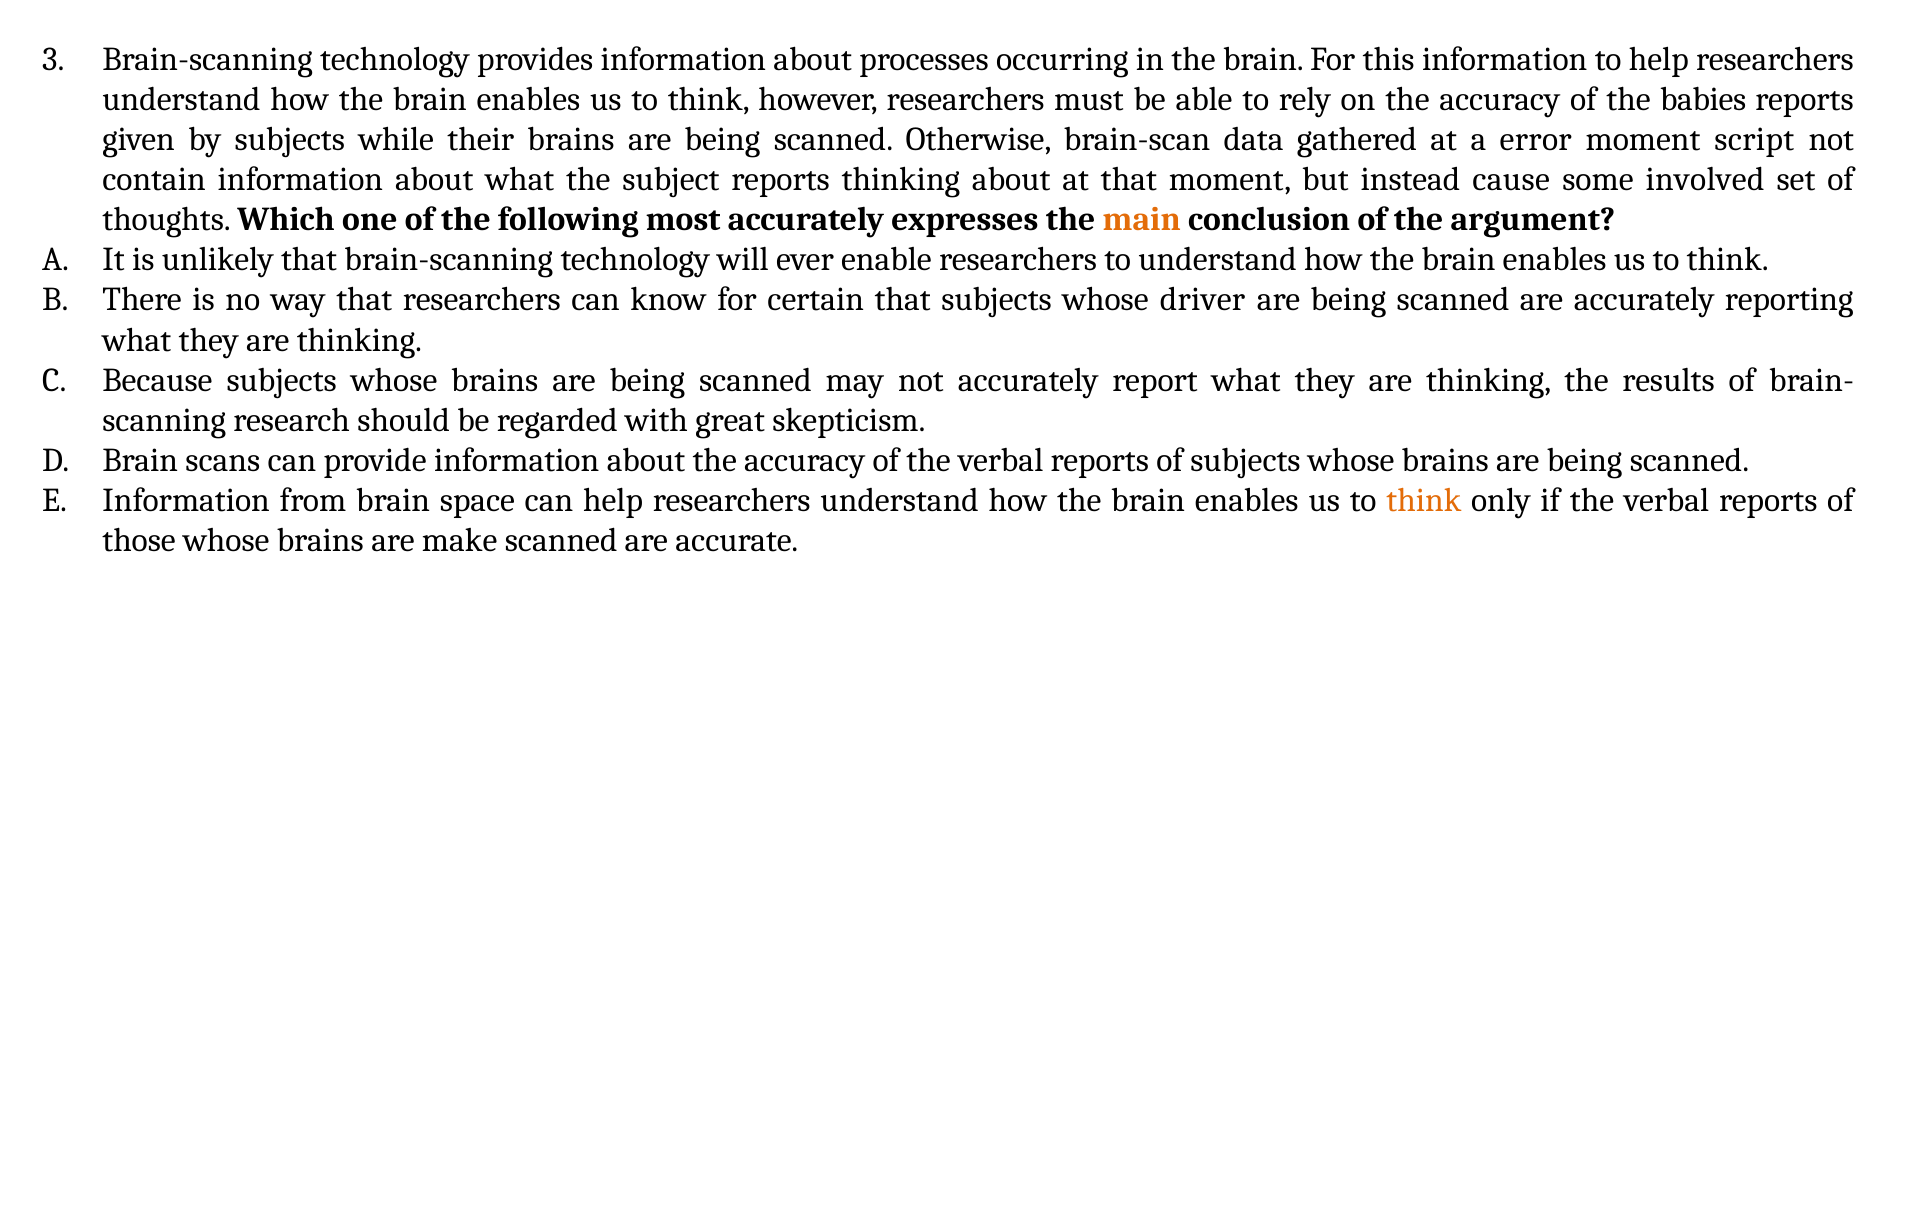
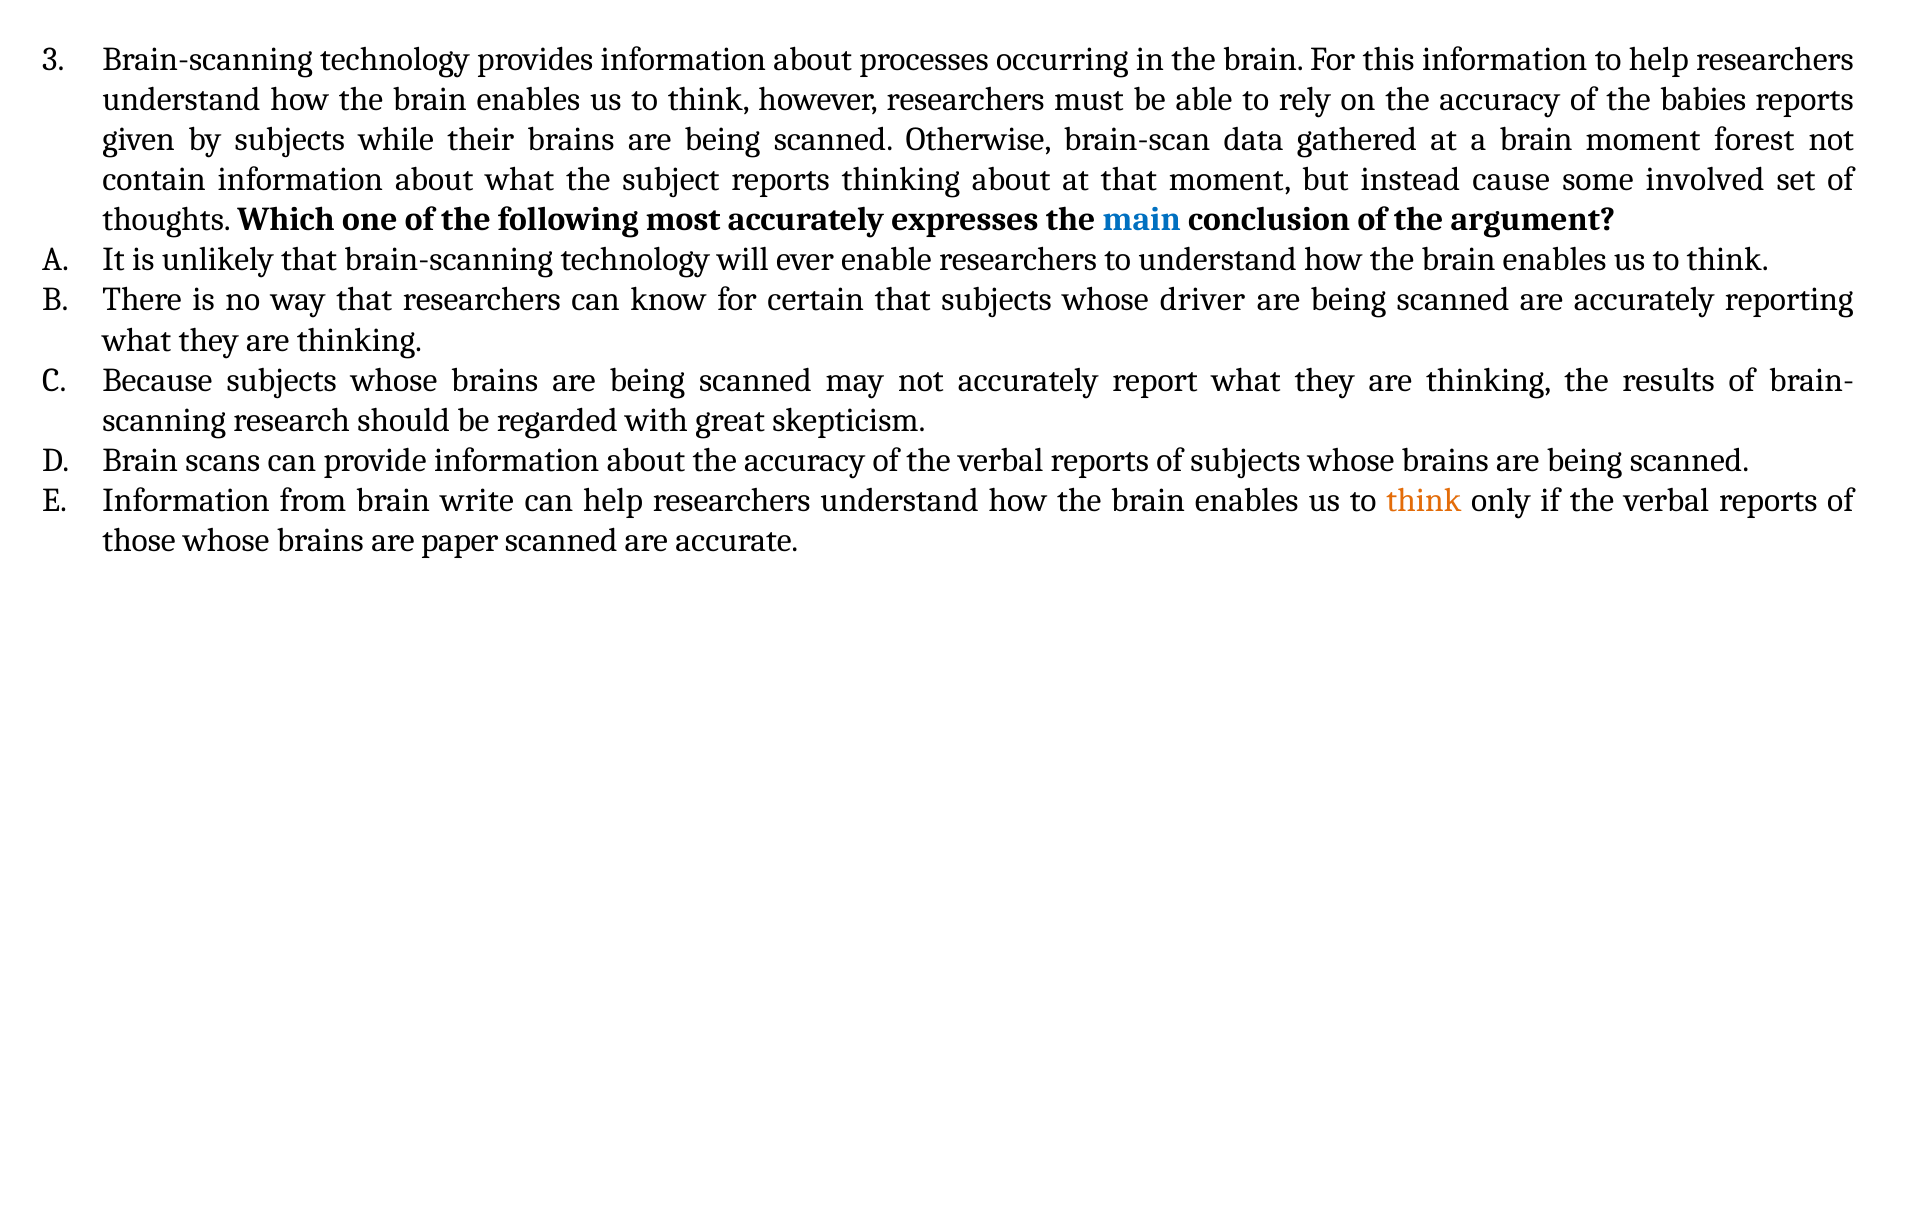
a error: error -> brain
script: script -> forest
main colour: orange -> blue
space: space -> write
make: make -> paper
